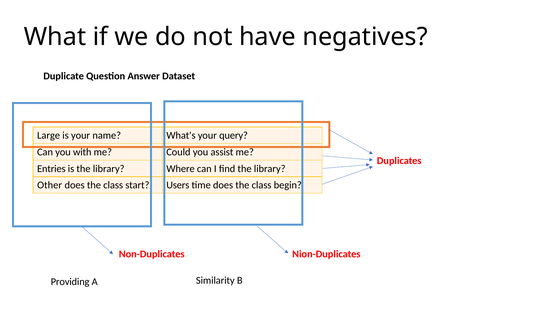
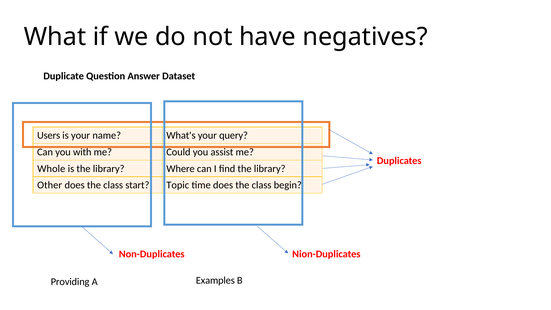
Large: Large -> Users
Entries: Entries -> Whole
Users: Users -> Topic
Similarity: Similarity -> Examples
